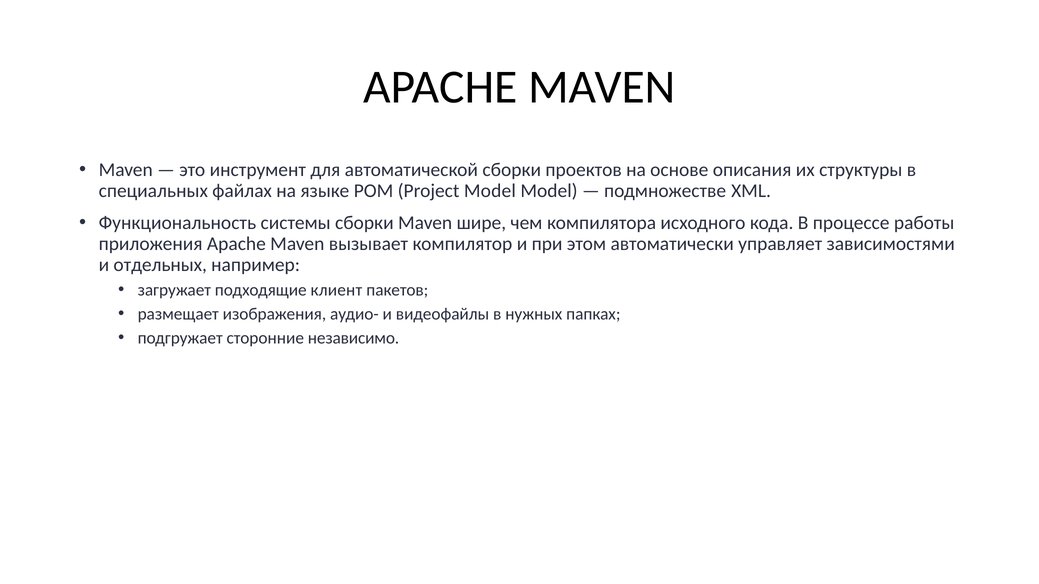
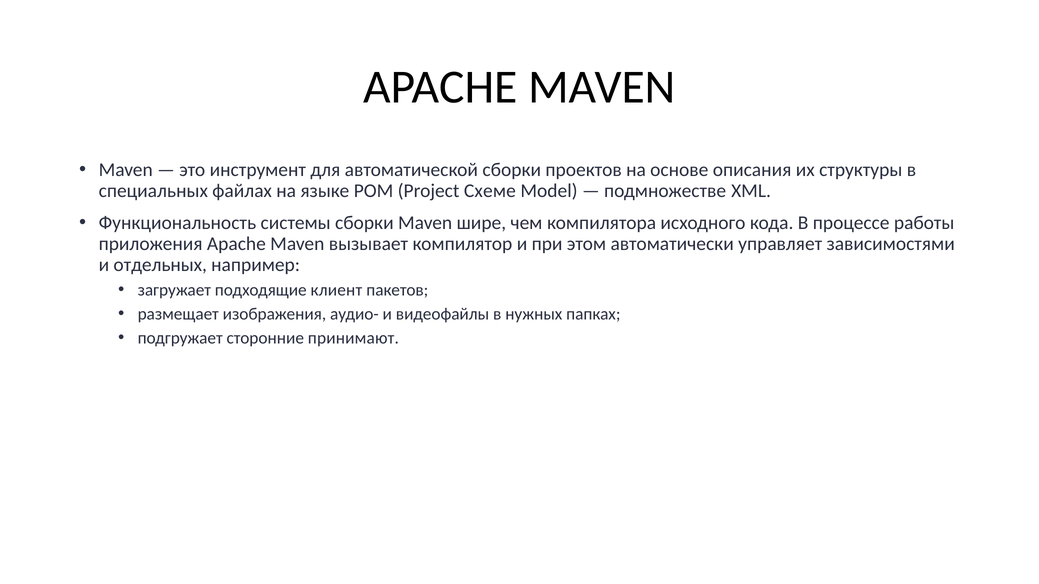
Project Model: Model -> Схеме
независимо: независимо -> принимают
